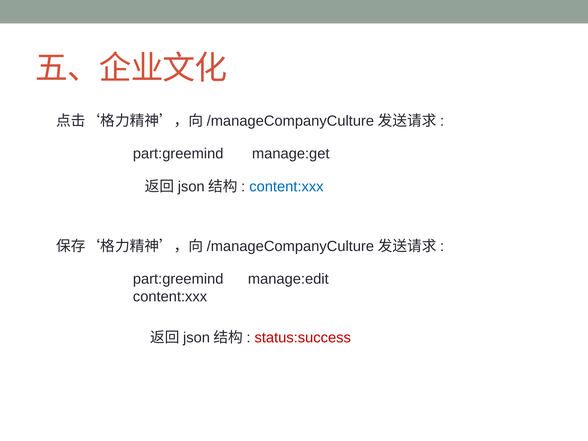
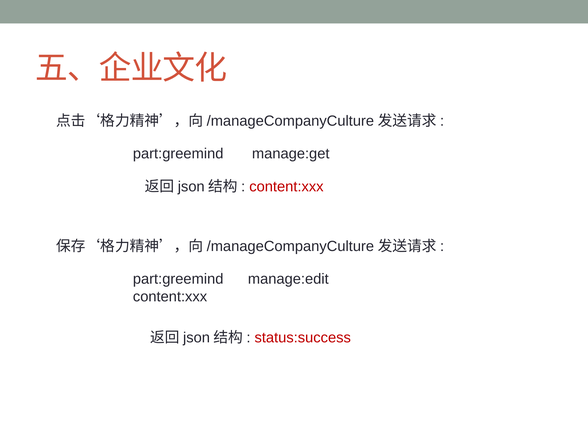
content:xxx at (286, 187) colour: blue -> red
